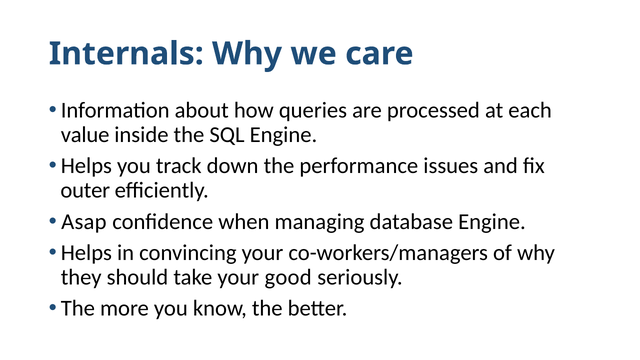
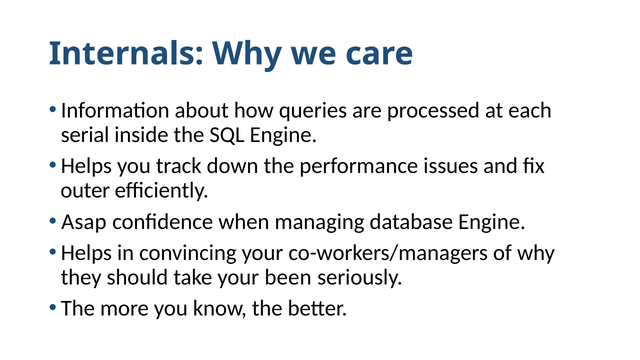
value: value -> serial
good: good -> been
